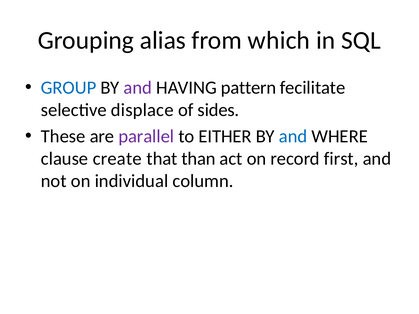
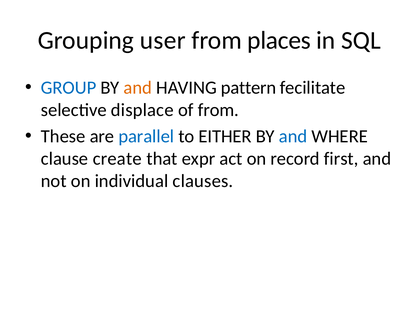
alias: alias -> user
which: which -> places
and at (138, 88) colour: purple -> orange
of sides: sides -> from
parallel colour: purple -> blue
than: than -> expr
column: column -> clauses
